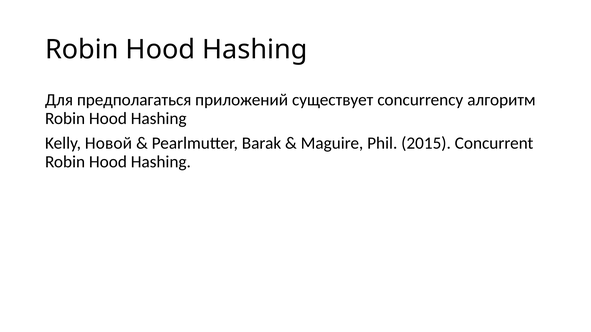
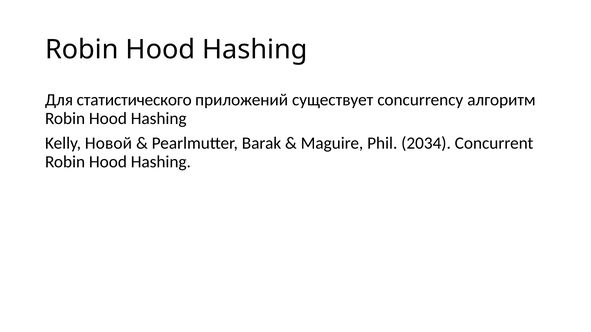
предполагаться: предполагаться -> статистического
2015: 2015 -> 2034
